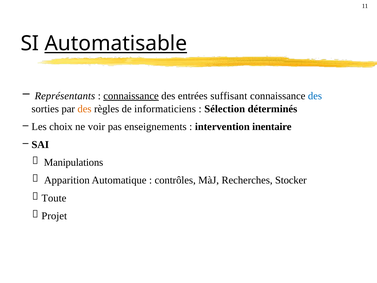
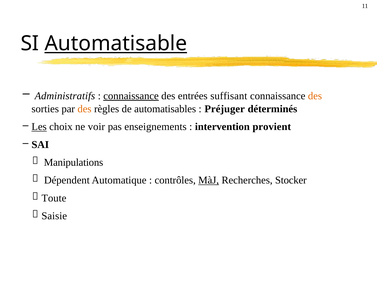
Représentants: Représentants -> Administratifs
des at (315, 96) colour: blue -> orange
informaticiens: informaticiens -> automatisables
Sélection: Sélection -> Préjuger
Les underline: none -> present
inentaire: inentaire -> provient
Apparition: Apparition -> Dépendent
MàJ underline: none -> present
Projet: Projet -> Saisie
